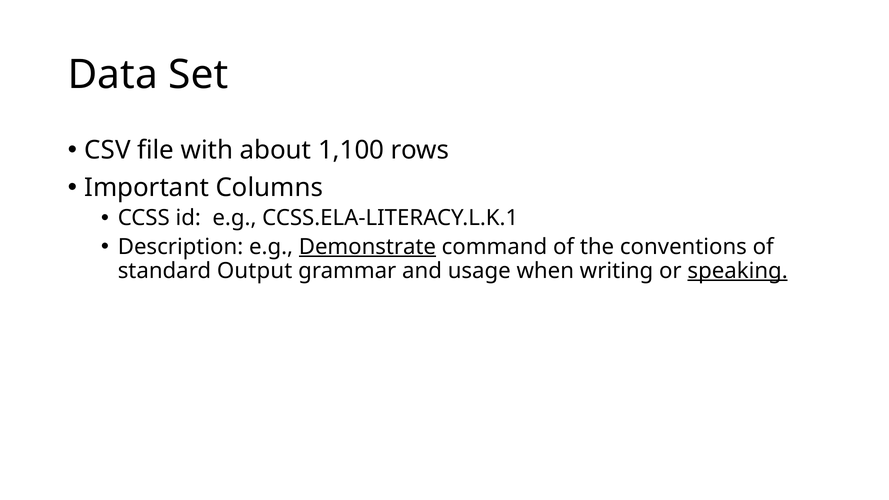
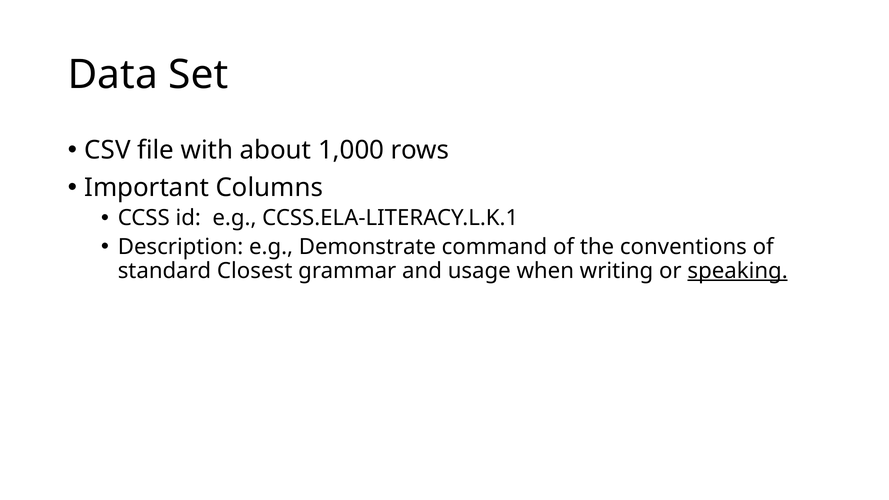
1,100: 1,100 -> 1,000
Demonstrate underline: present -> none
Output: Output -> Closest
